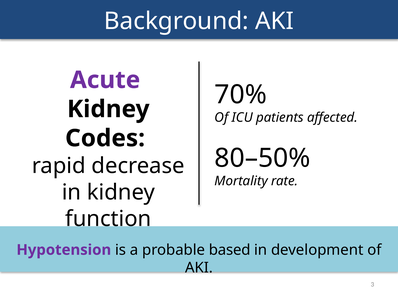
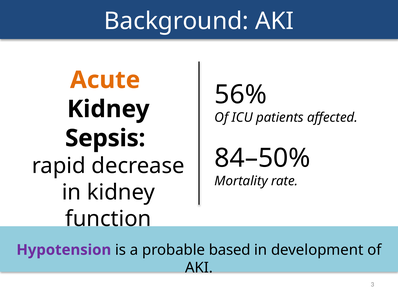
Acute colour: purple -> orange
70%: 70% -> 56%
Codes: Codes -> Sepsis
80–50%: 80–50% -> 84–50%
